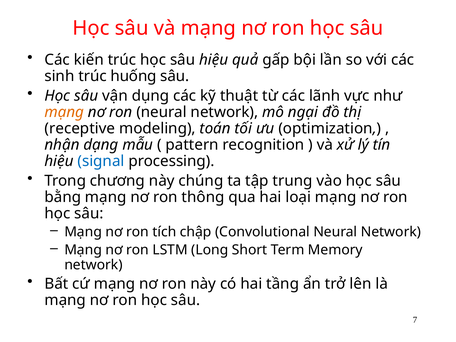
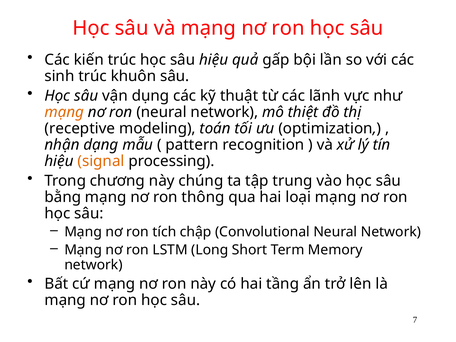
huống: huống -> khuôn
ngại: ngại -> thiệt
signal colour: blue -> orange
